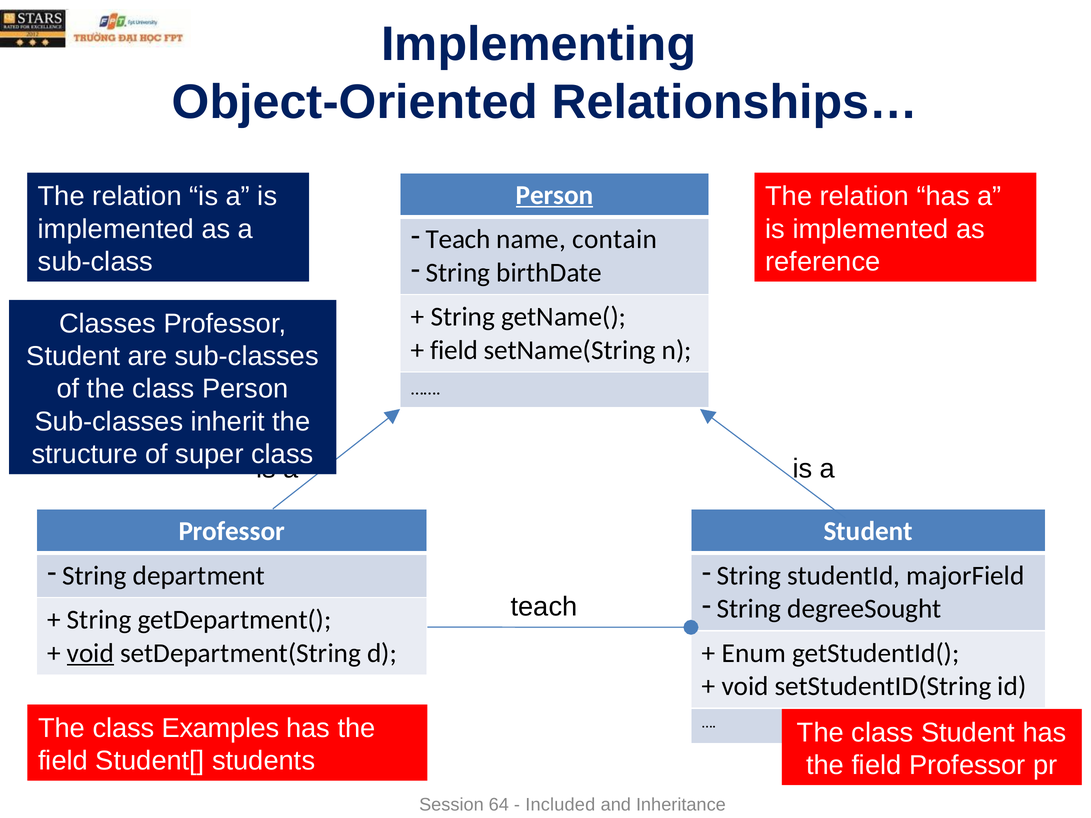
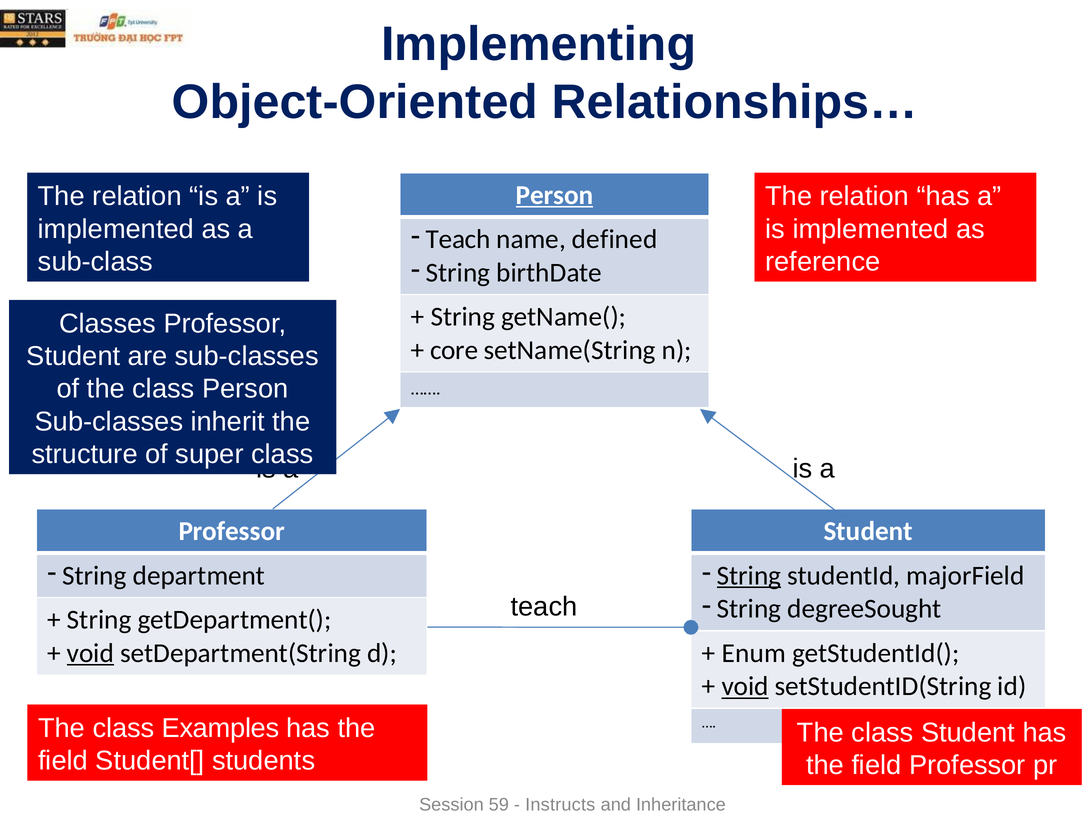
contain: contain -> defined
field at (454, 350): field -> core
String at (749, 576) underline: none -> present
void at (745, 687) underline: none -> present
64: 64 -> 59
Included: Included -> Instructs
